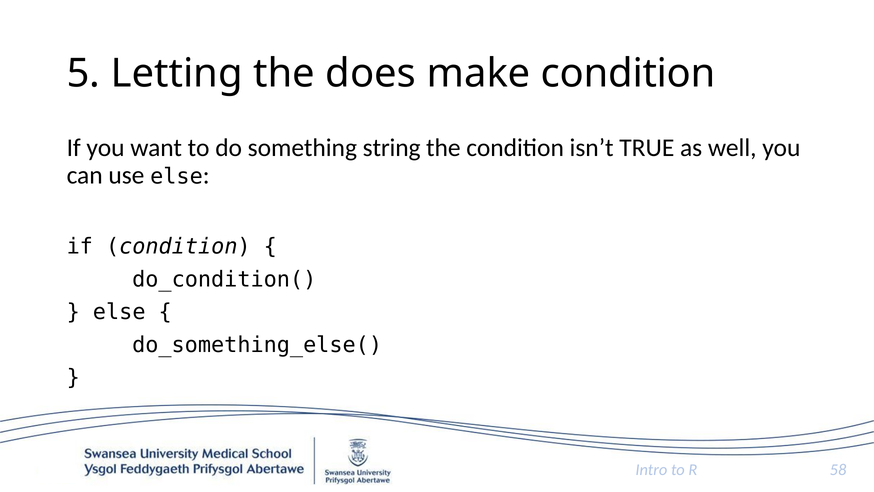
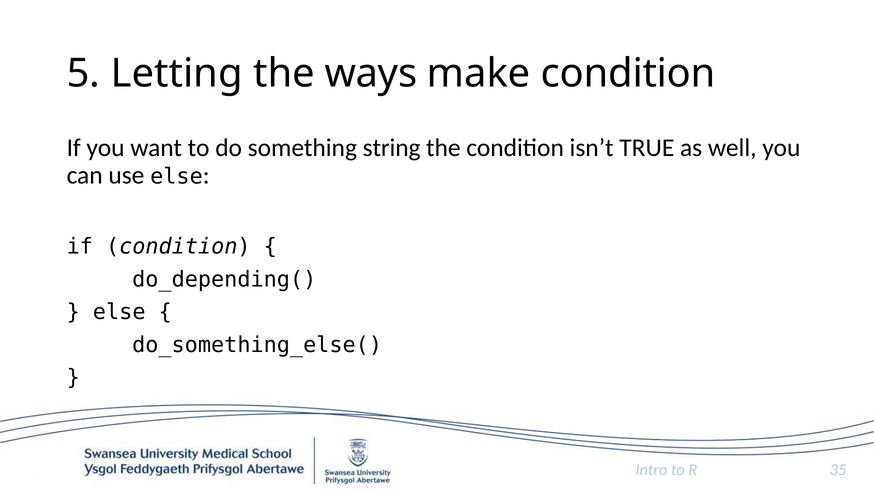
does: does -> ways
do_condition(: do_condition( -> do_depending(
58: 58 -> 35
